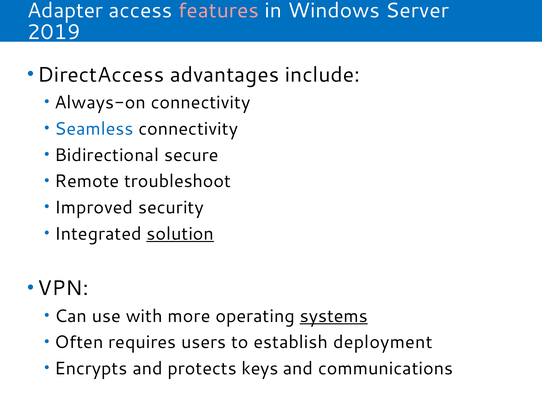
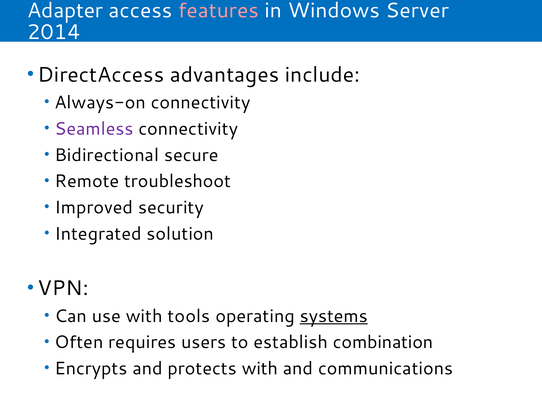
2019: 2019 -> 2014
Seamless colour: blue -> purple
solution underline: present -> none
more: more -> tools
deployment: deployment -> combination
protects keys: keys -> with
